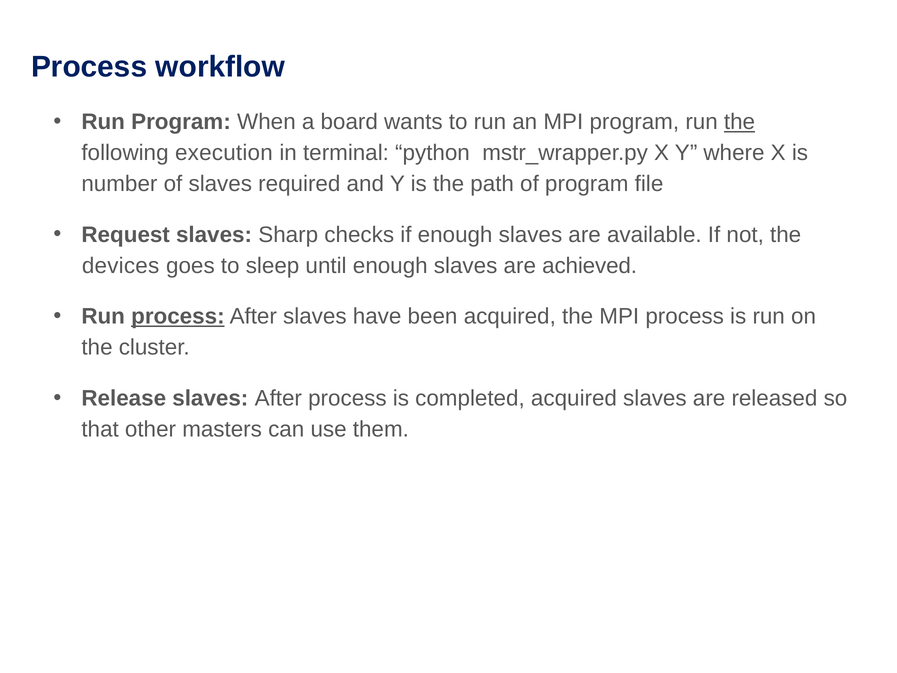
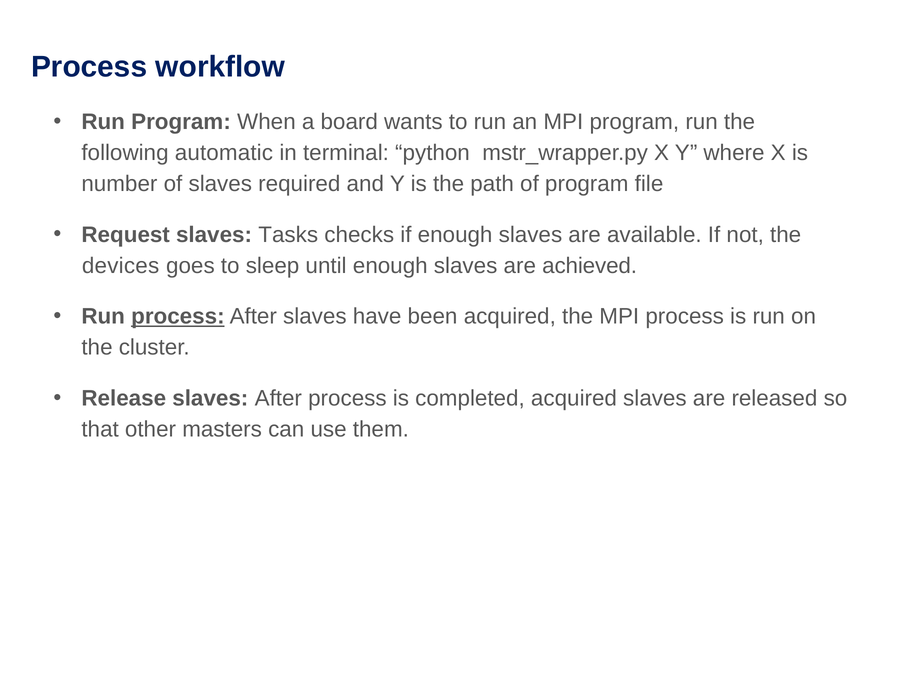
the at (739, 122) underline: present -> none
execution: execution -> automatic
Sharp: Sharp -> Tasks
